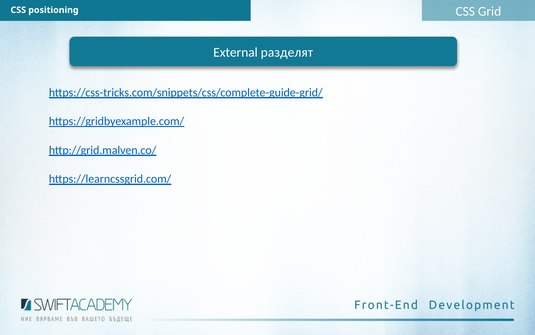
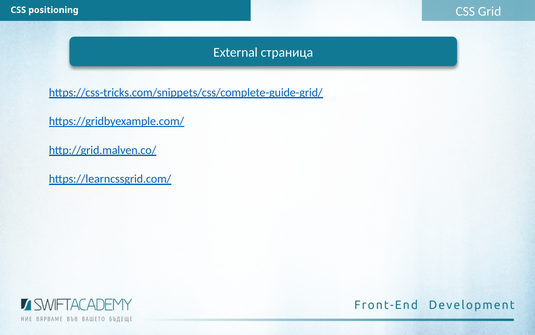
разделят: разделят -> страница
